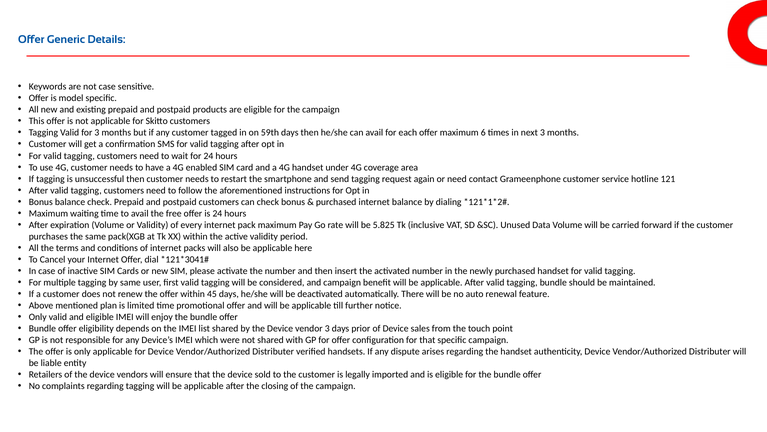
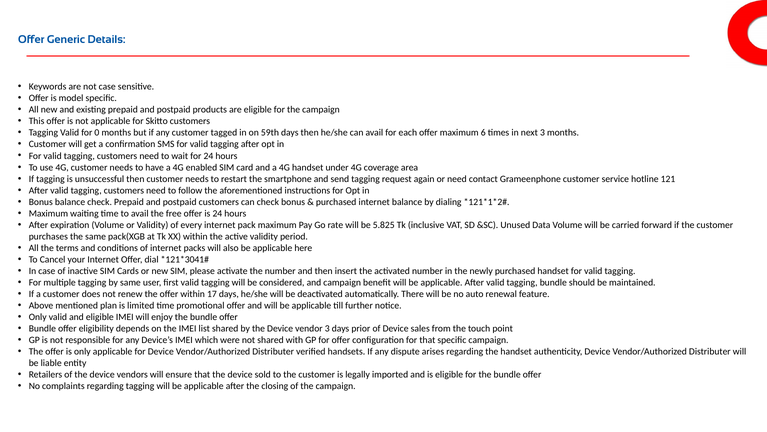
for 3: 3 -> 0
45: 45 -> 17
